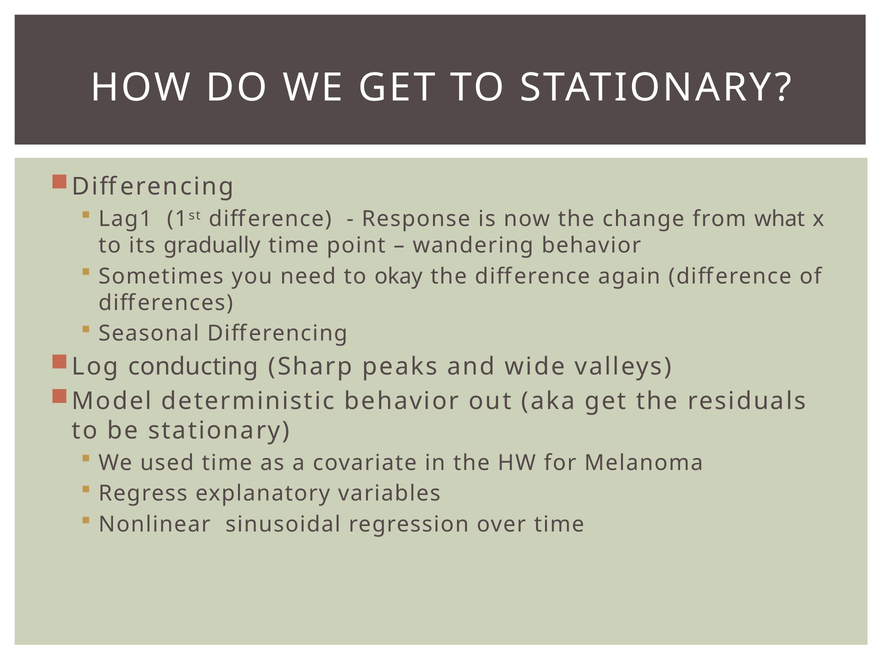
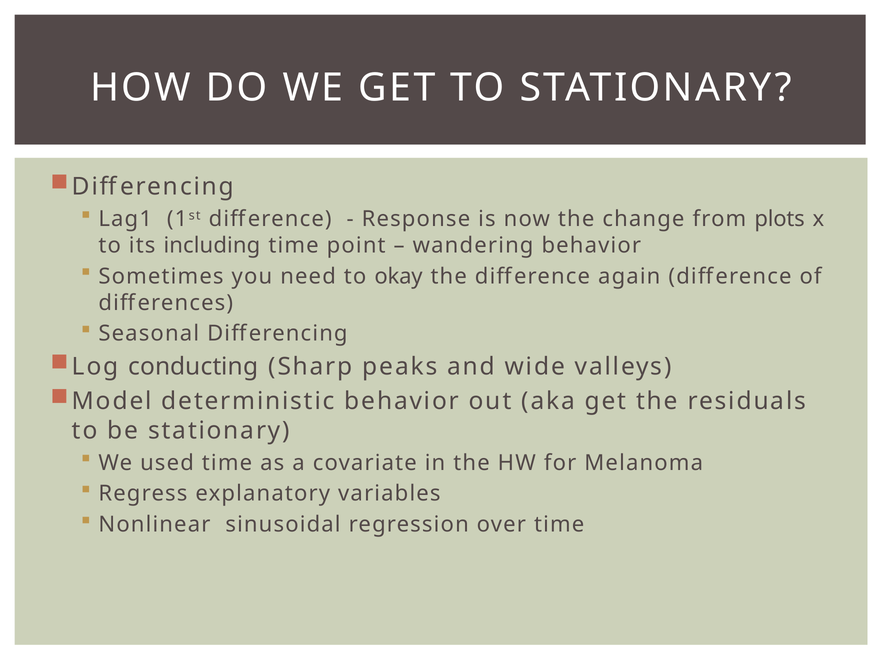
what: what -> plots
gradually: gradually -> including
